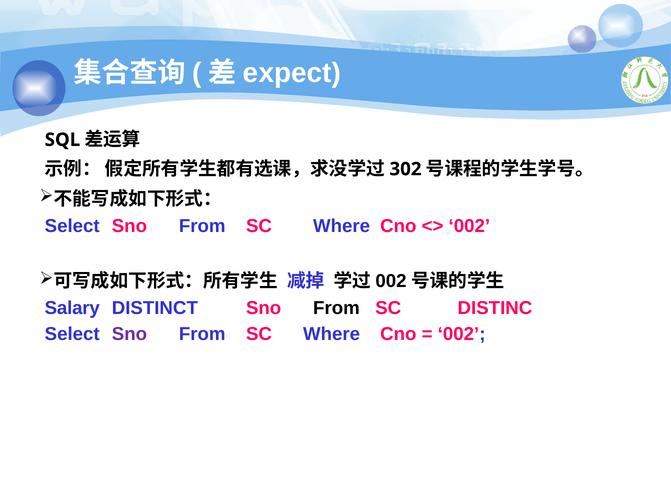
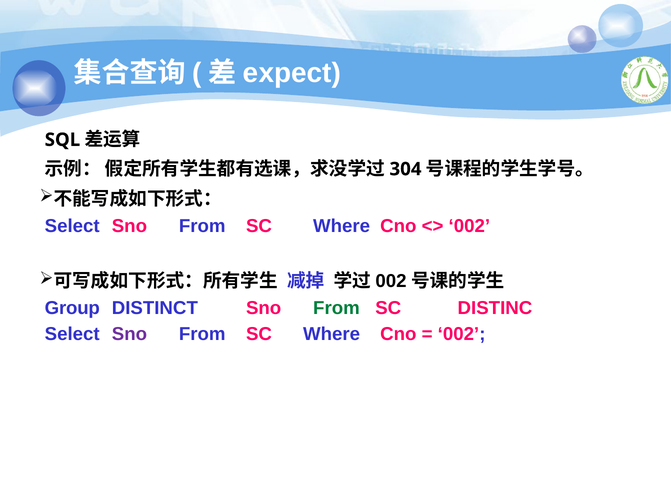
302: 302 -> 304
Salary: Salary -> Group
From at (336, 307) colour: black -> green
